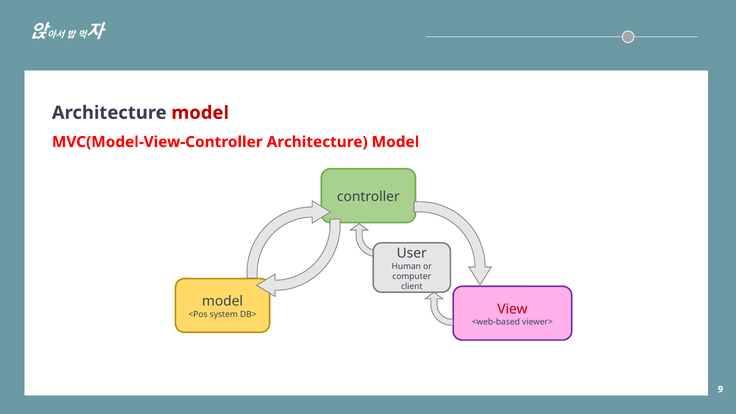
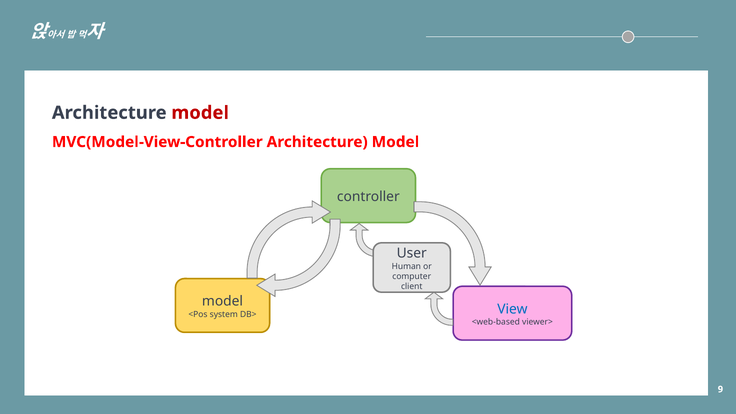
View colour: red -> blue
